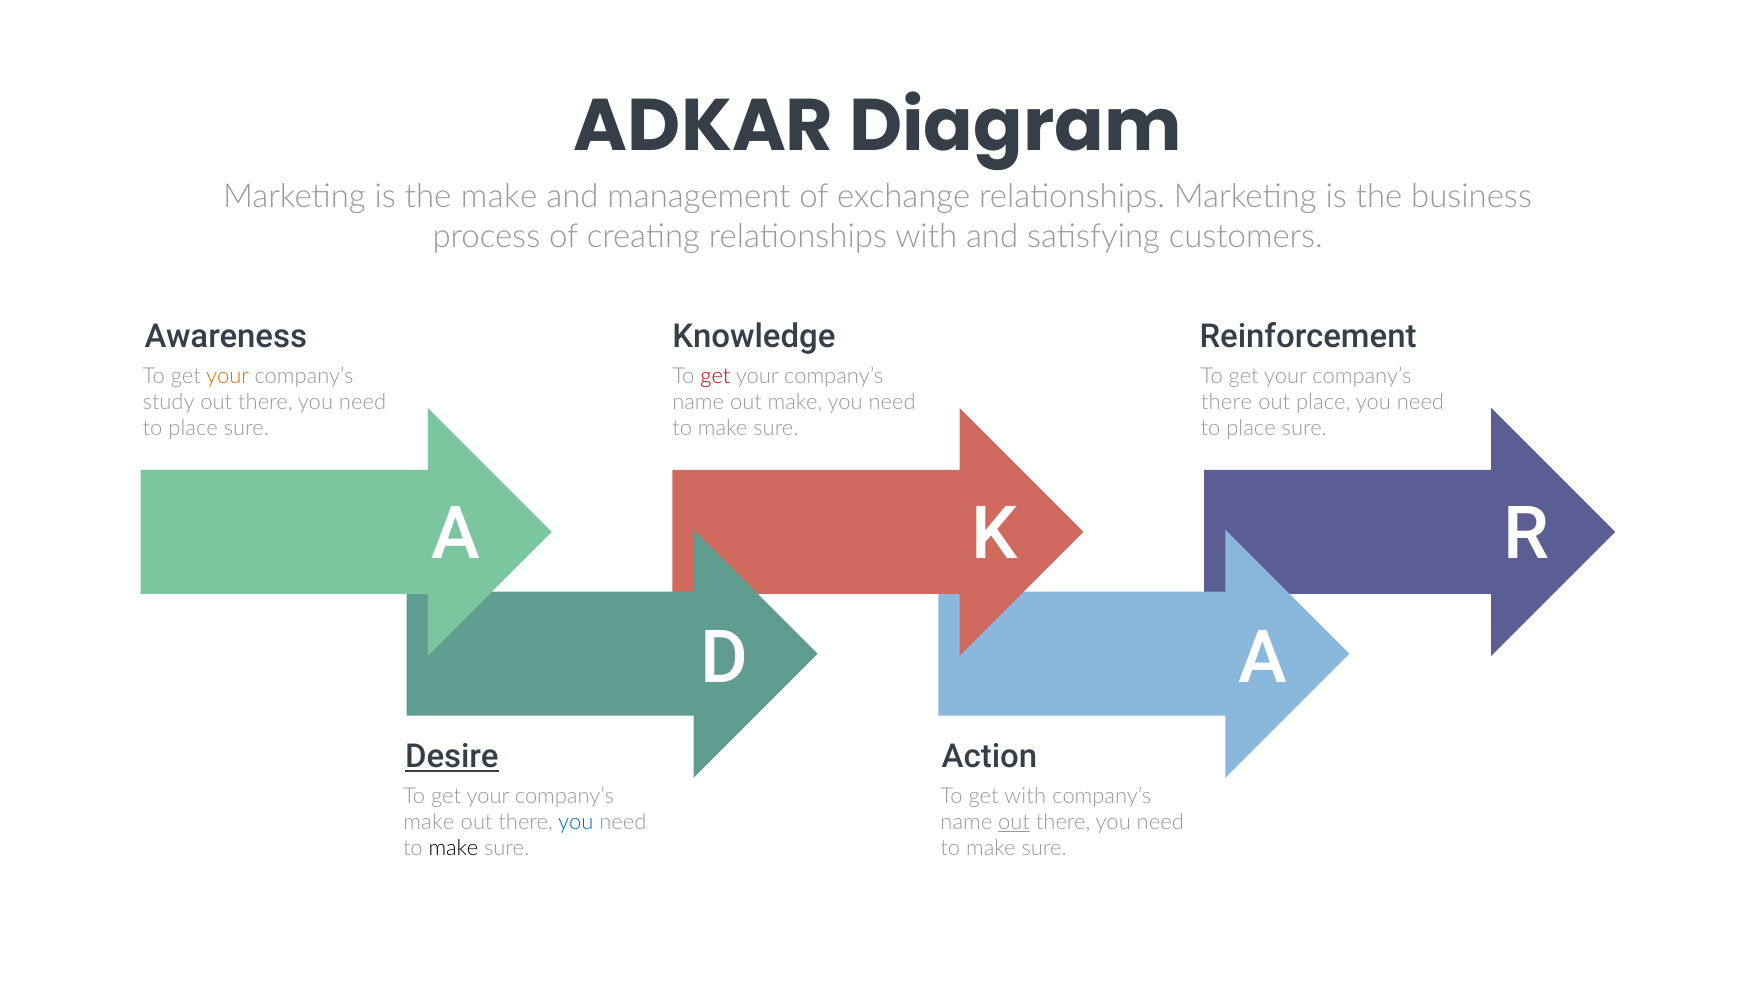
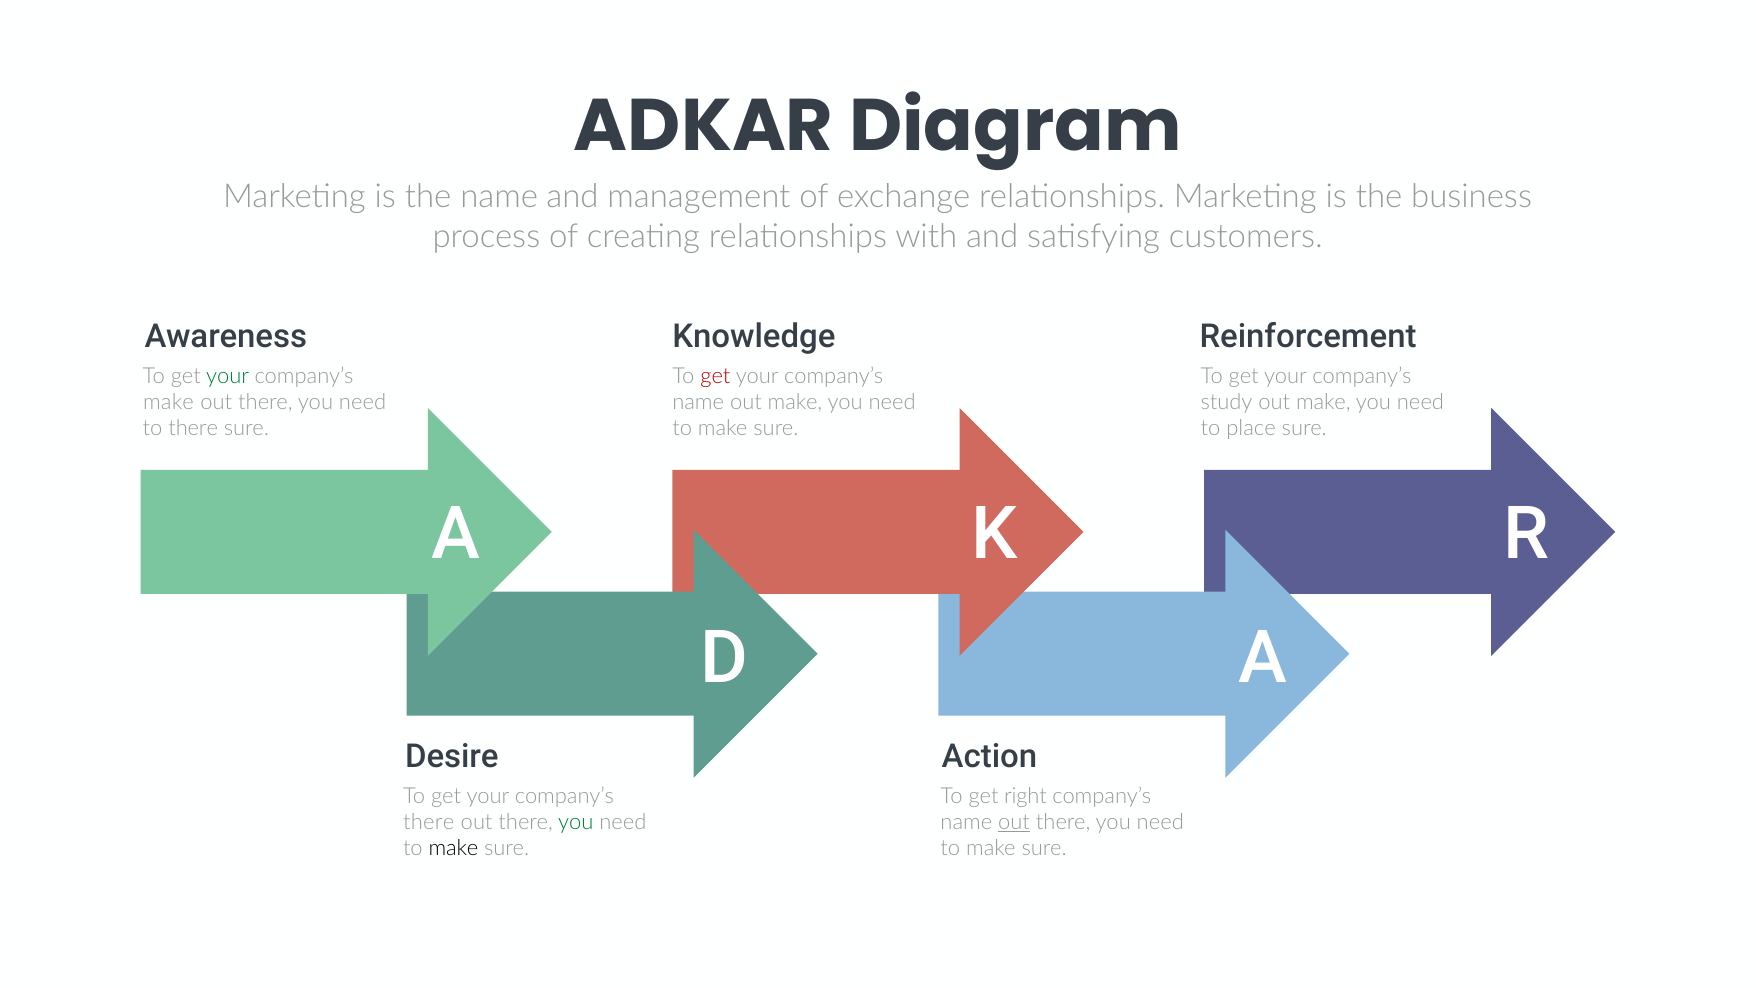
the make: make -> name
your at (228, 376) colour: orange -> green
study at (169, 402): study -> make
there at (1226, 402): there -> study
place at (1323, 402): place -> make
place at (193, 428): place -> there
Desire underline: present -> none
get with: with -> right
make at (429, 822): make -> there
you at (576, 822) colour: blue -> green
